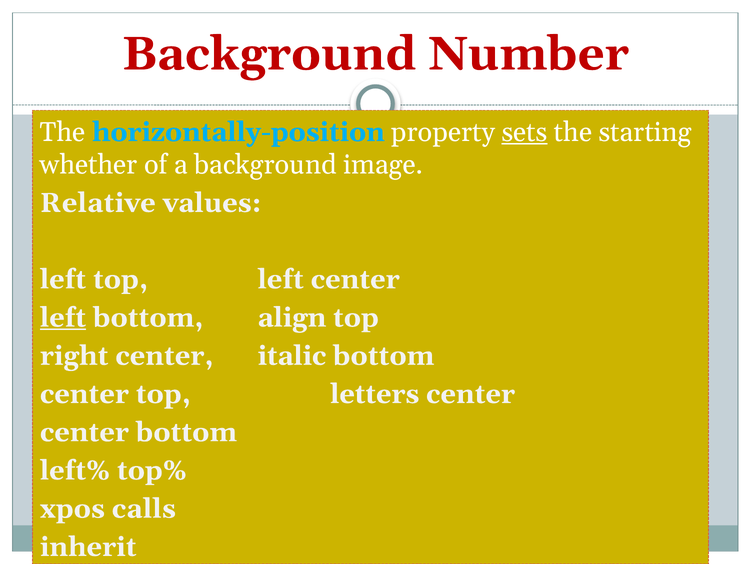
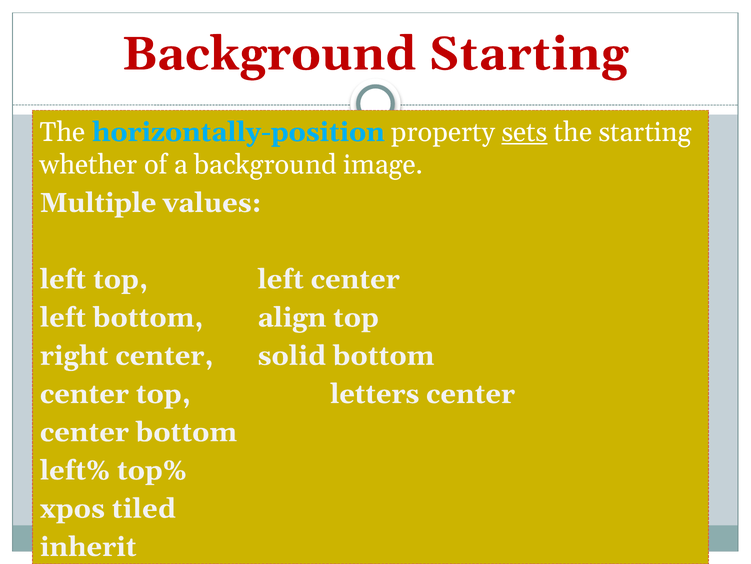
Background Number: Number -> Starting
Relative: Relative -> Multiple
left at (63, 317) underline: present -> none
italic: italic -> solid
calls: calls -> tiled
